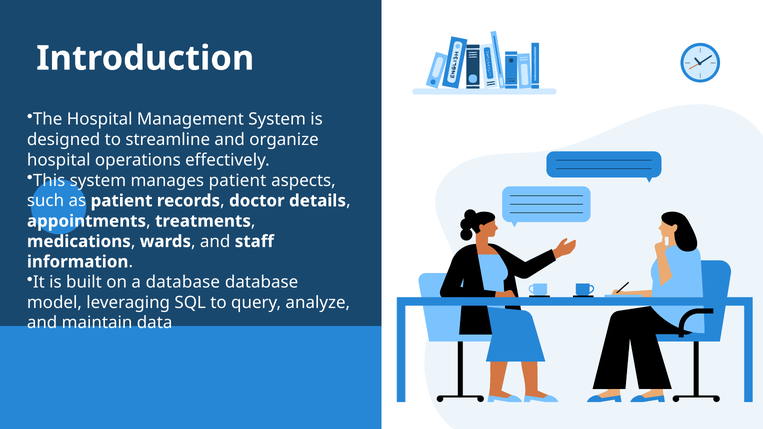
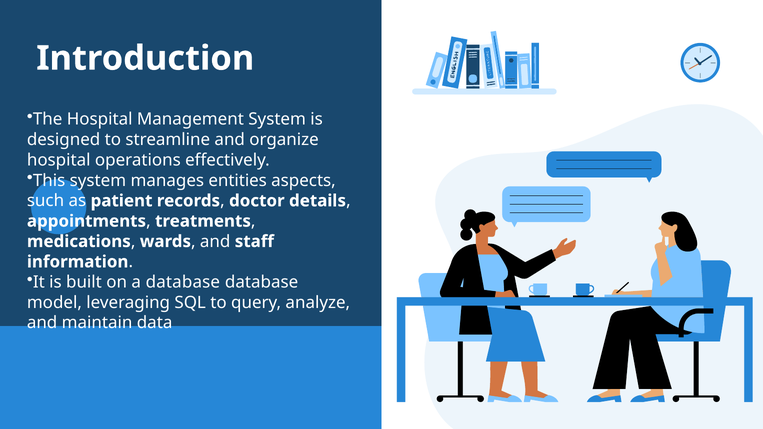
manages patient: patient -> entities
